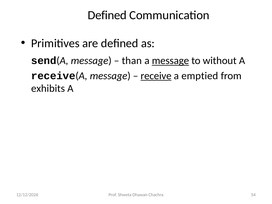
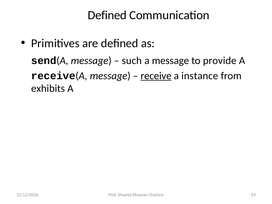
than: than -> such
message at (170, 61) underline: present -> none
without: without -> provide
emptied: emptied -> instance
